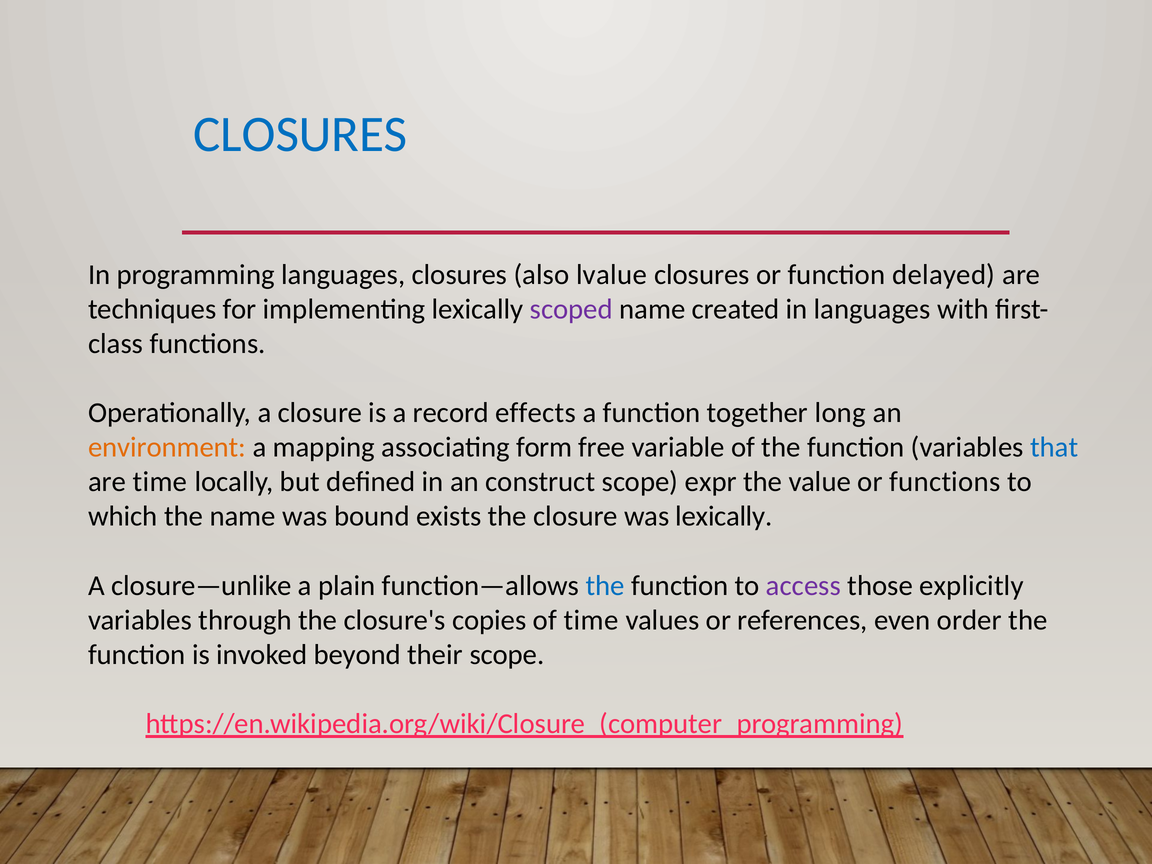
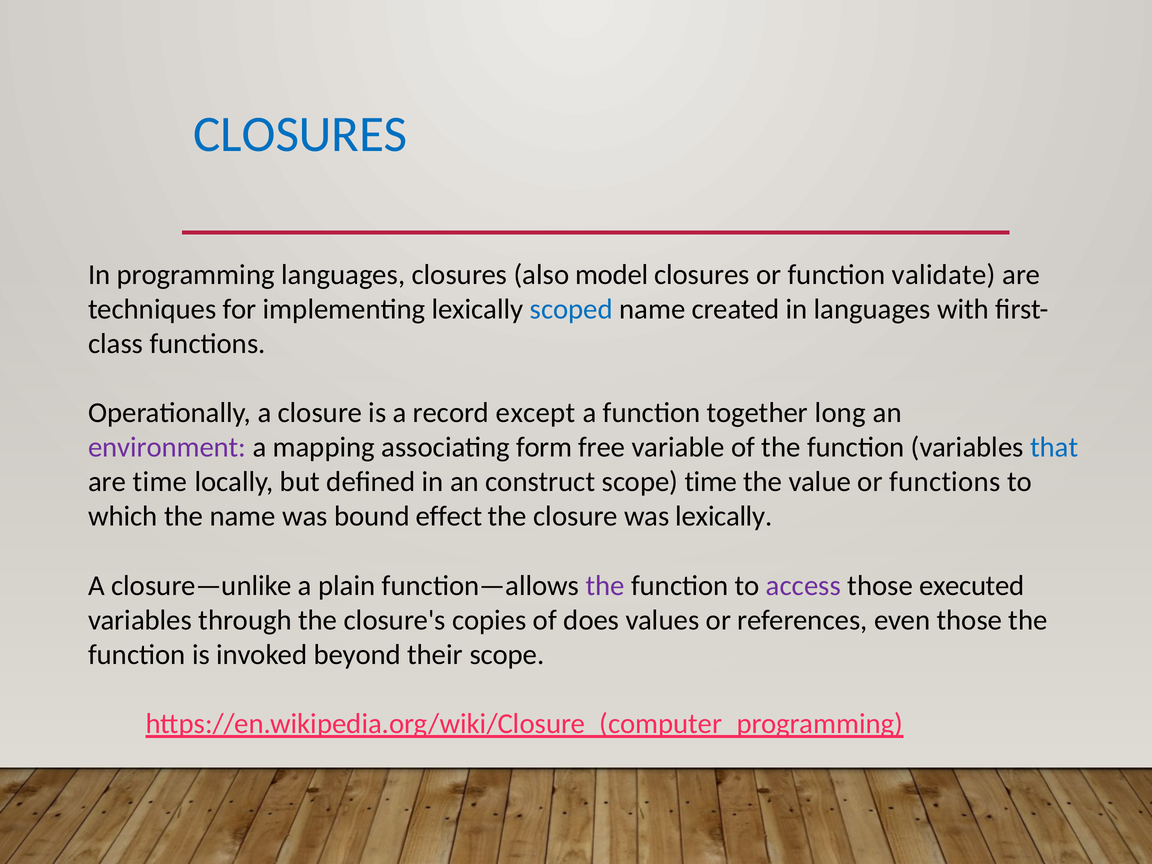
lvalue: lvalue -> model
delayed: delayed -> validate
scoped colour: purple -> blue
effects: effects -> except
environment colour: orange -> purple
scope expr: expr -> time
exists: exists -> effect
the at (605, 586) colour: blue -> purple
explicitly: explicitly -> executed
of time: time -> does
even order: order -> those
